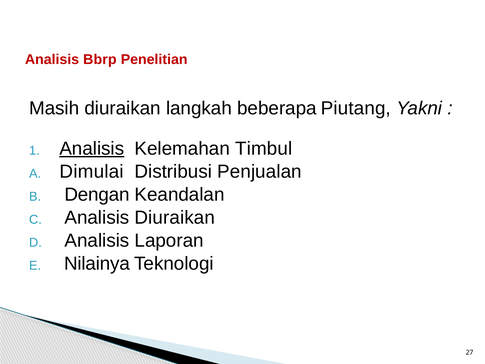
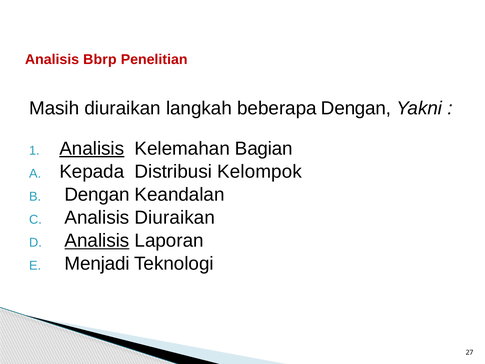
beberapa Piutang: Piutang -> Dengan
Timbul: Timbul -> Bagian
Dimulai: Dimulai -> Kepada
Penjualan: Penjualan -> Kelompok
Analisis at (97, 241) underline: none -> present
Nilainya: Nilainya -> Menjadi
